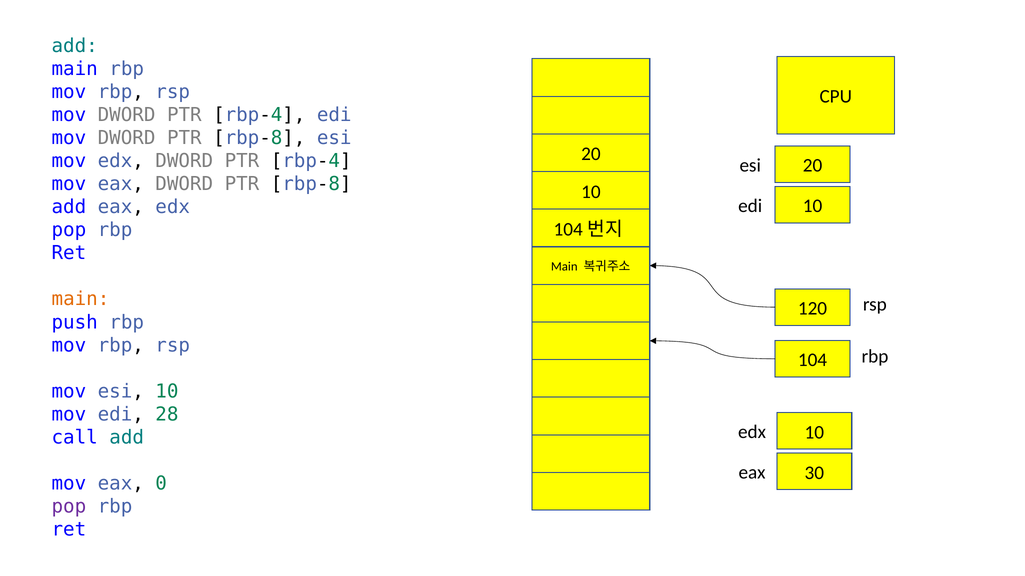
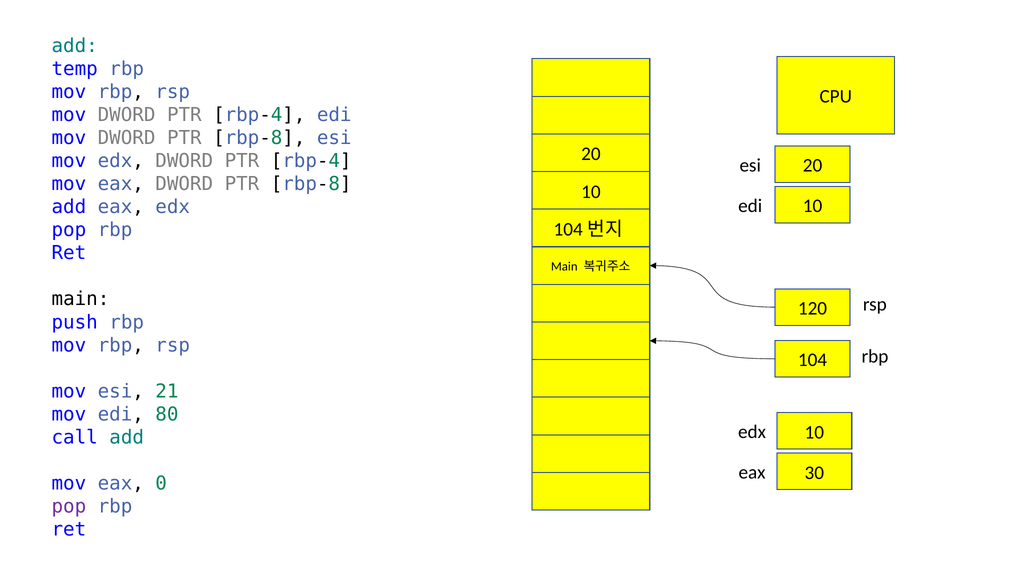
main at (75, 69): main -> temp
main at (80, 299) colour: orange -> black
mov esi 10: 10 -> 21
28: 28 -> 80
